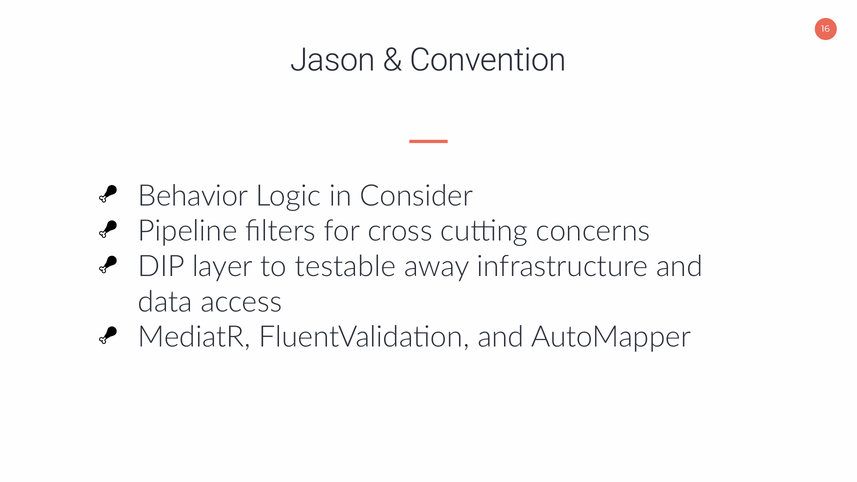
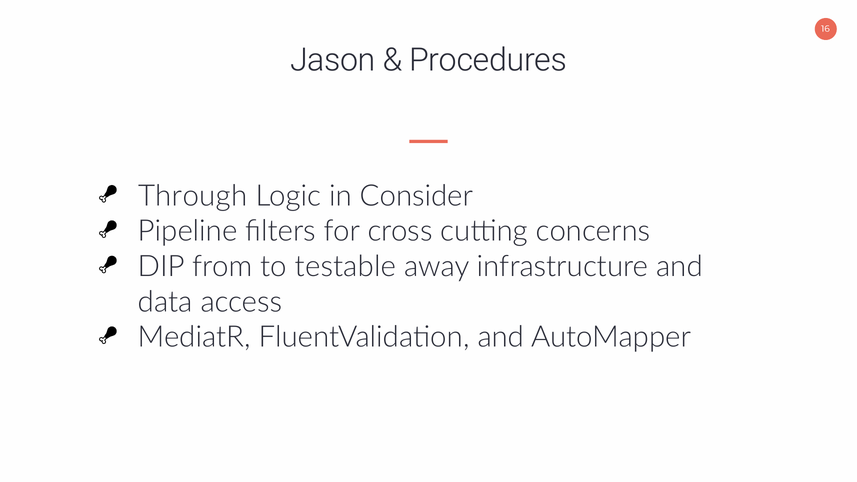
Convention: Convention -> Procedures
Behavior: Behavior -> Through
layer: layer -> from
